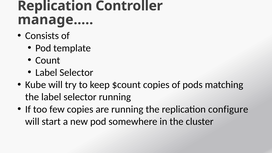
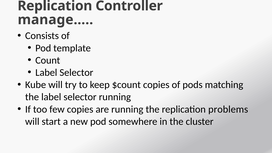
configure: configure -> problems
